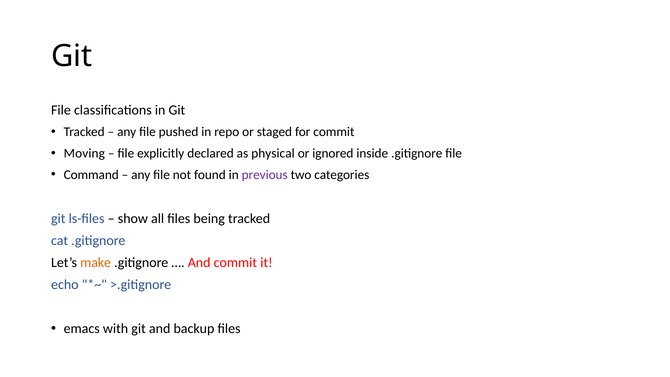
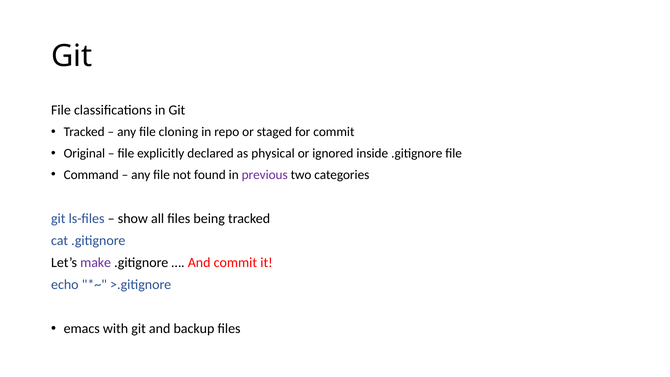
pushed: pushed -> cloning
Moving: Moving -> Original
make colour: orange -> purple
